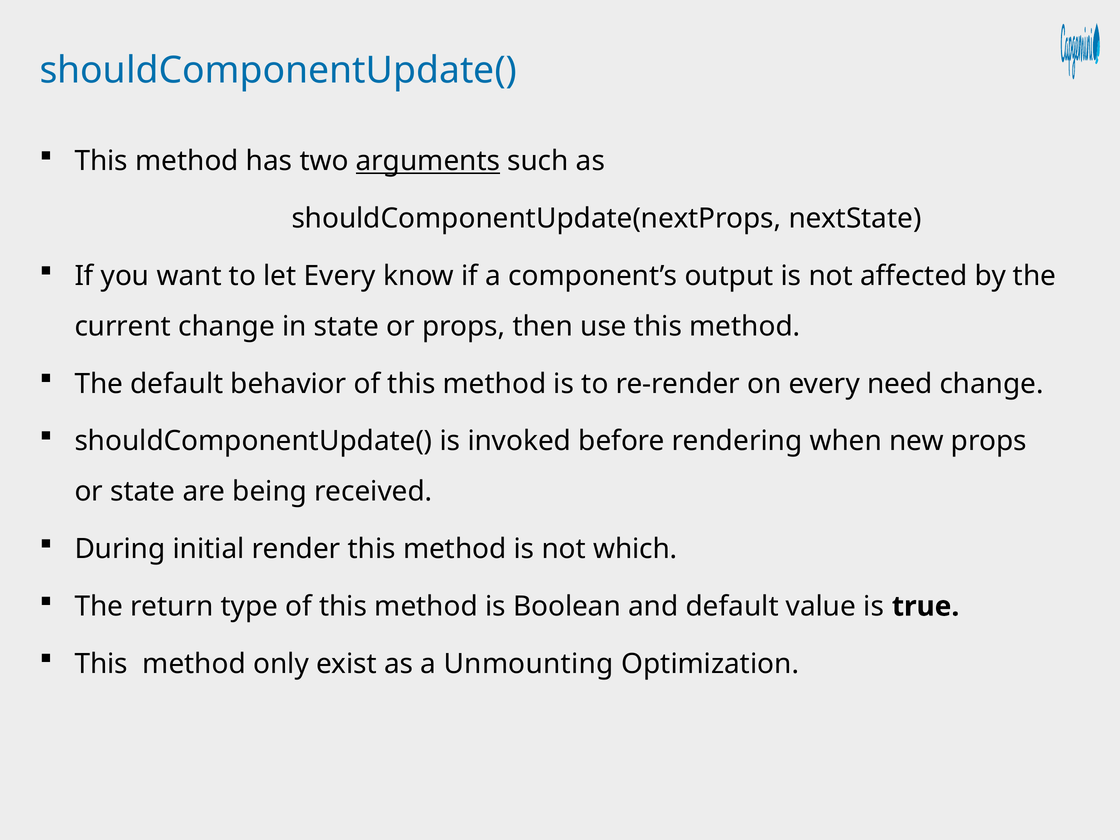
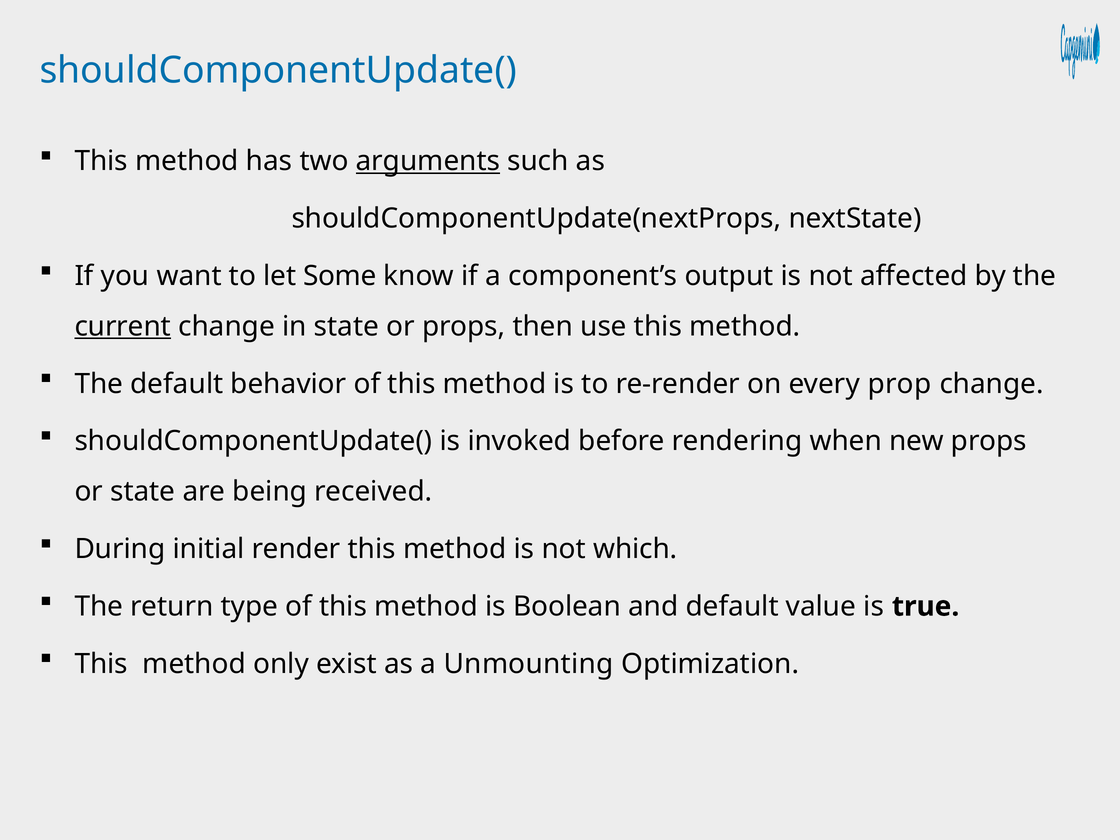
let Every: Every -> Some
current underline: none -> present
need: need -> prop
